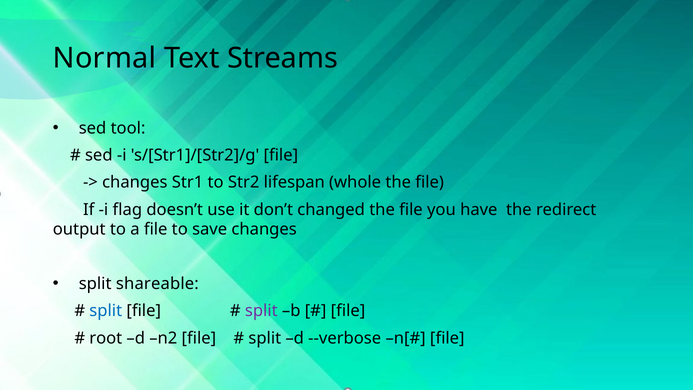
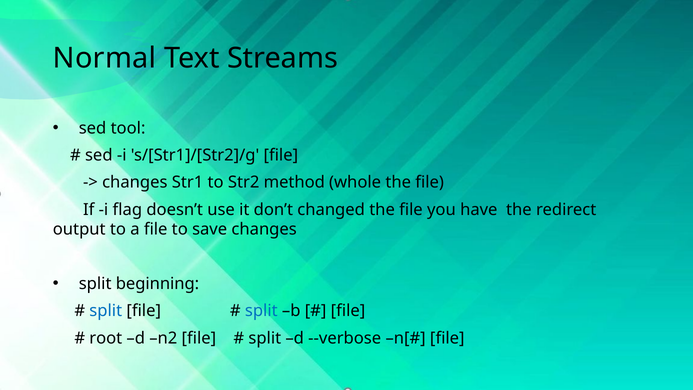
lifespan: lifespan -> method
shareable: shareable -> beginning
split at (261, 311) colour: purple -> blue
